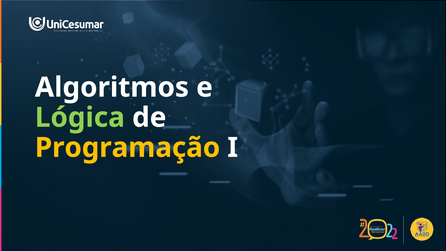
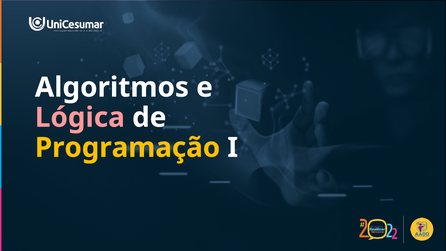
Lógica colour: light green -> pink
